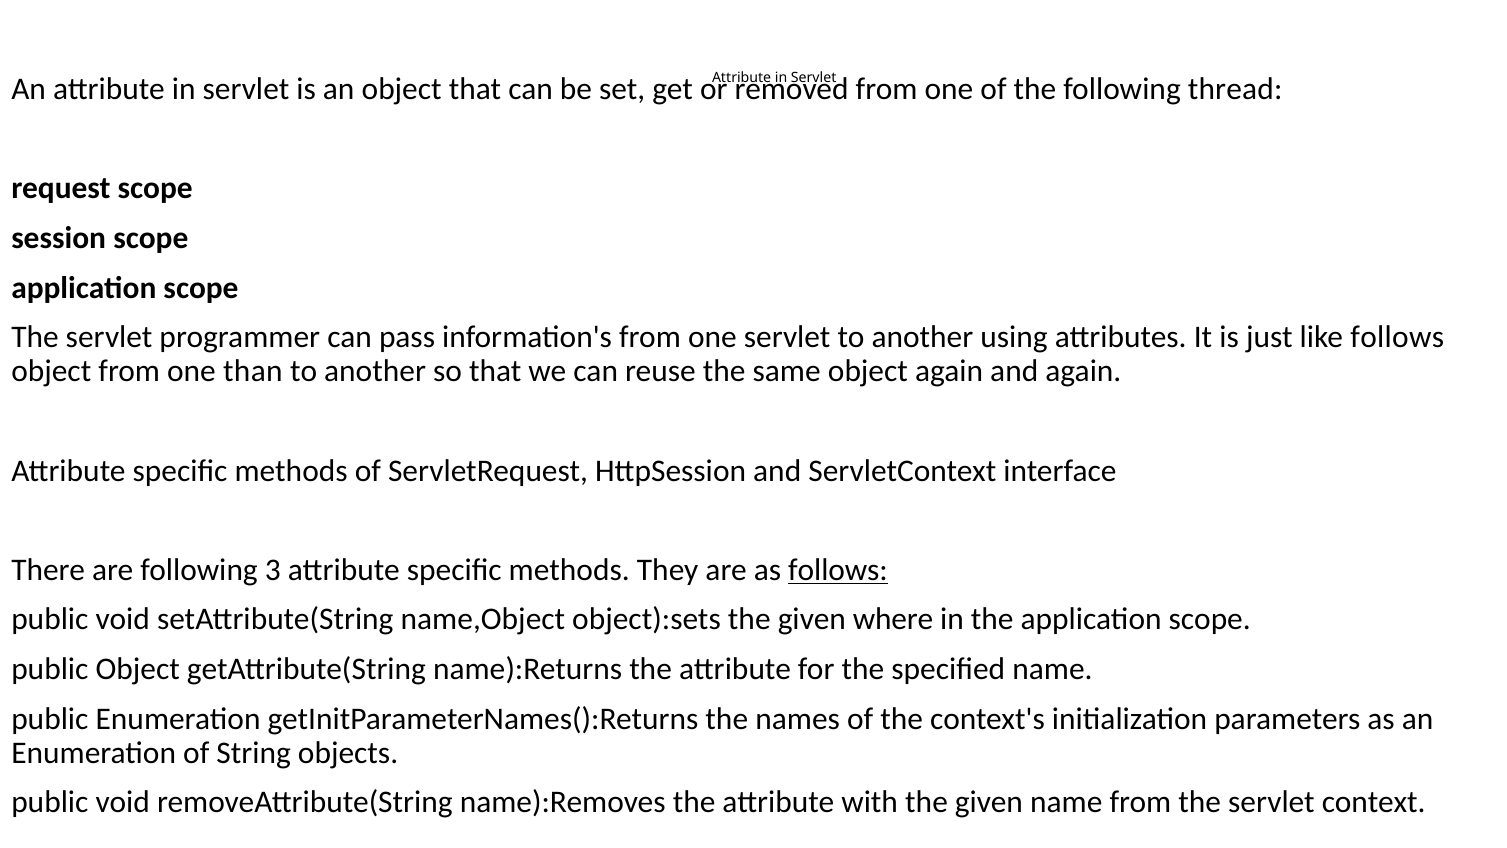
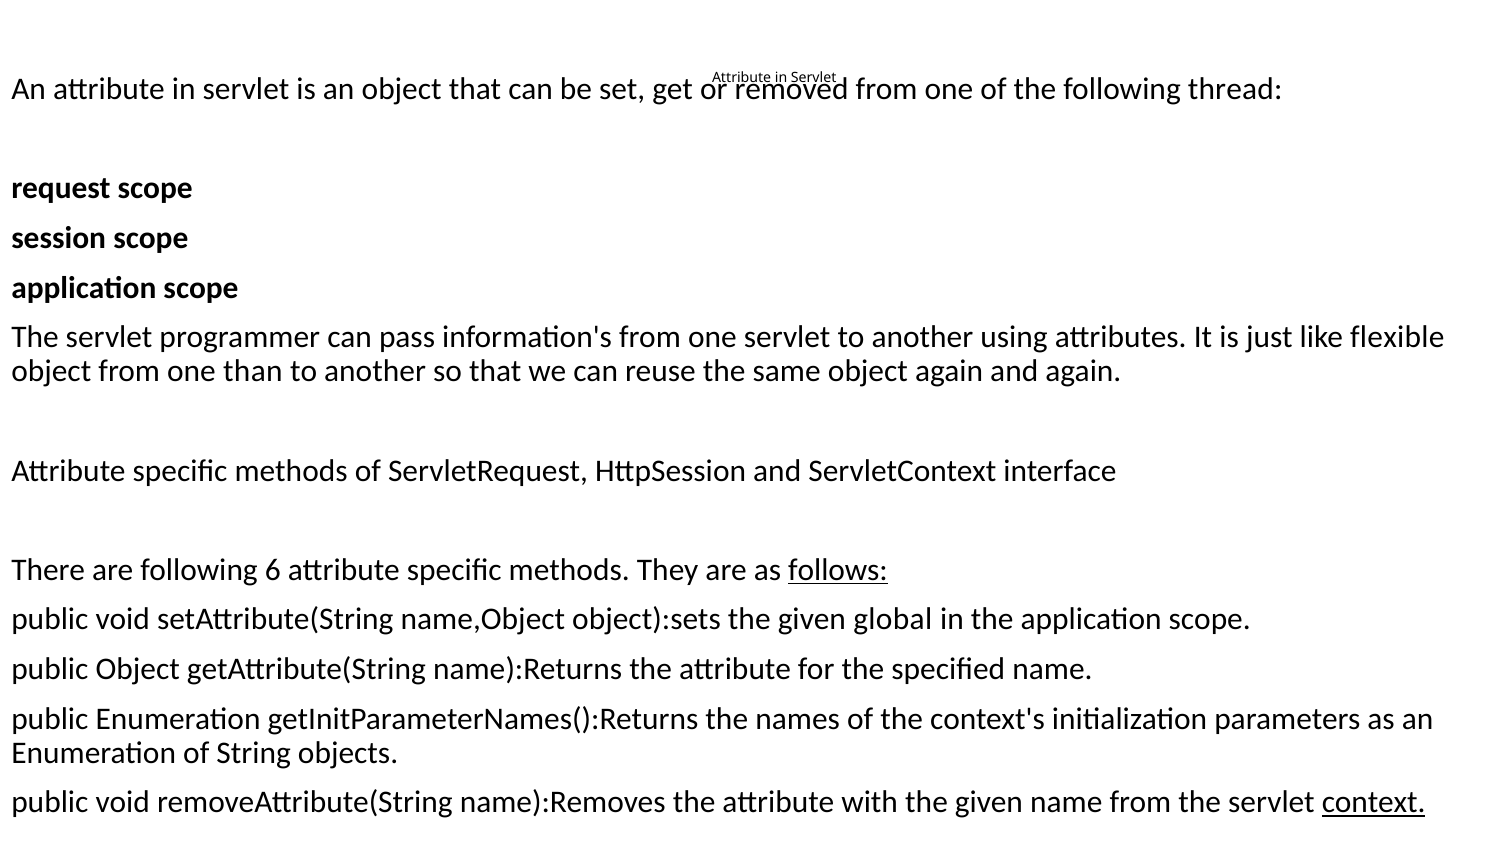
like follows: follows -> flexible
3: 3 -> 6
where: where -> global
context underline: none -> present
